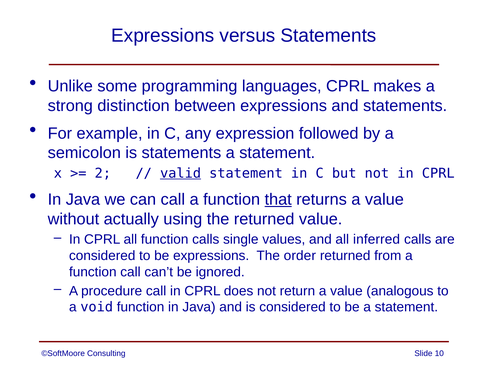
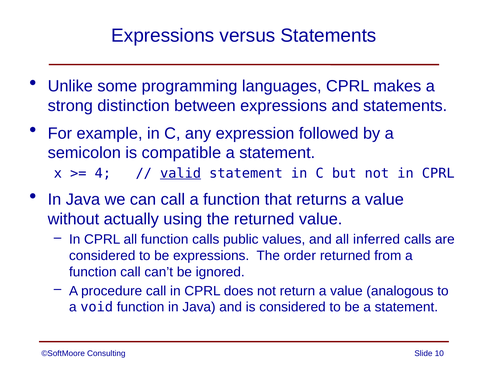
is statements: statements -> compatible
2: 2 -> 4
that underline: present -> none
single: single -> public
